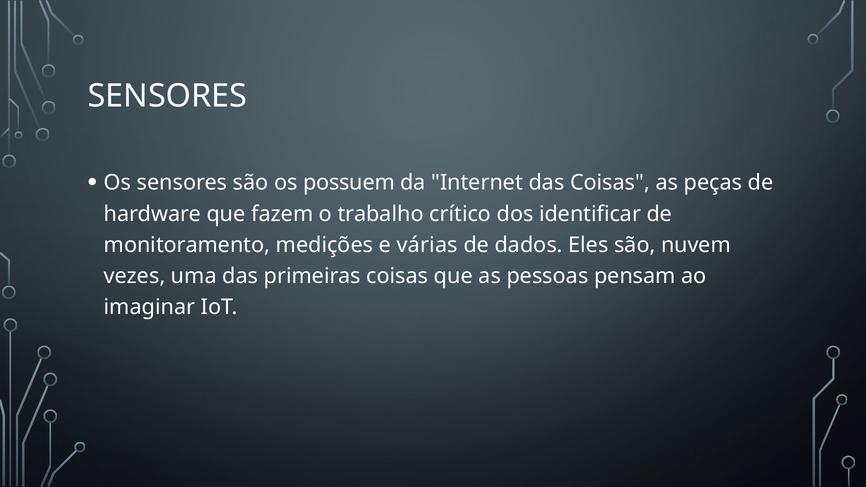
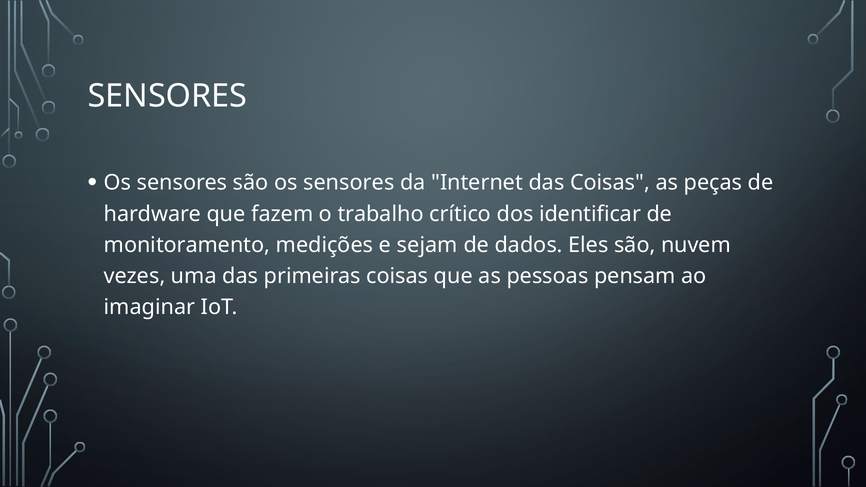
são os possuem: possuem -> sensores
várias: várias -> sejam
